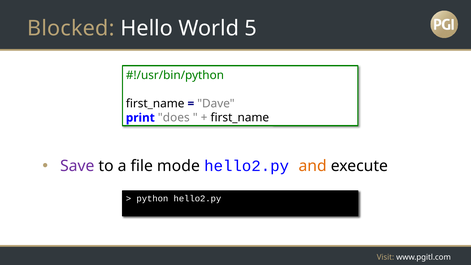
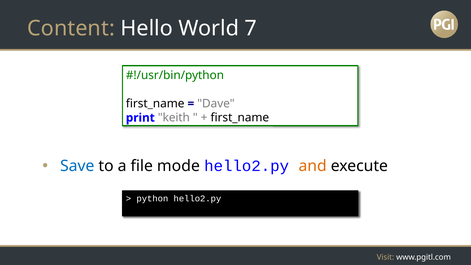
Blocked: Blocked -> Content
5: 5 -> 7
does: does -> keith
Save colour: purple -> blue
